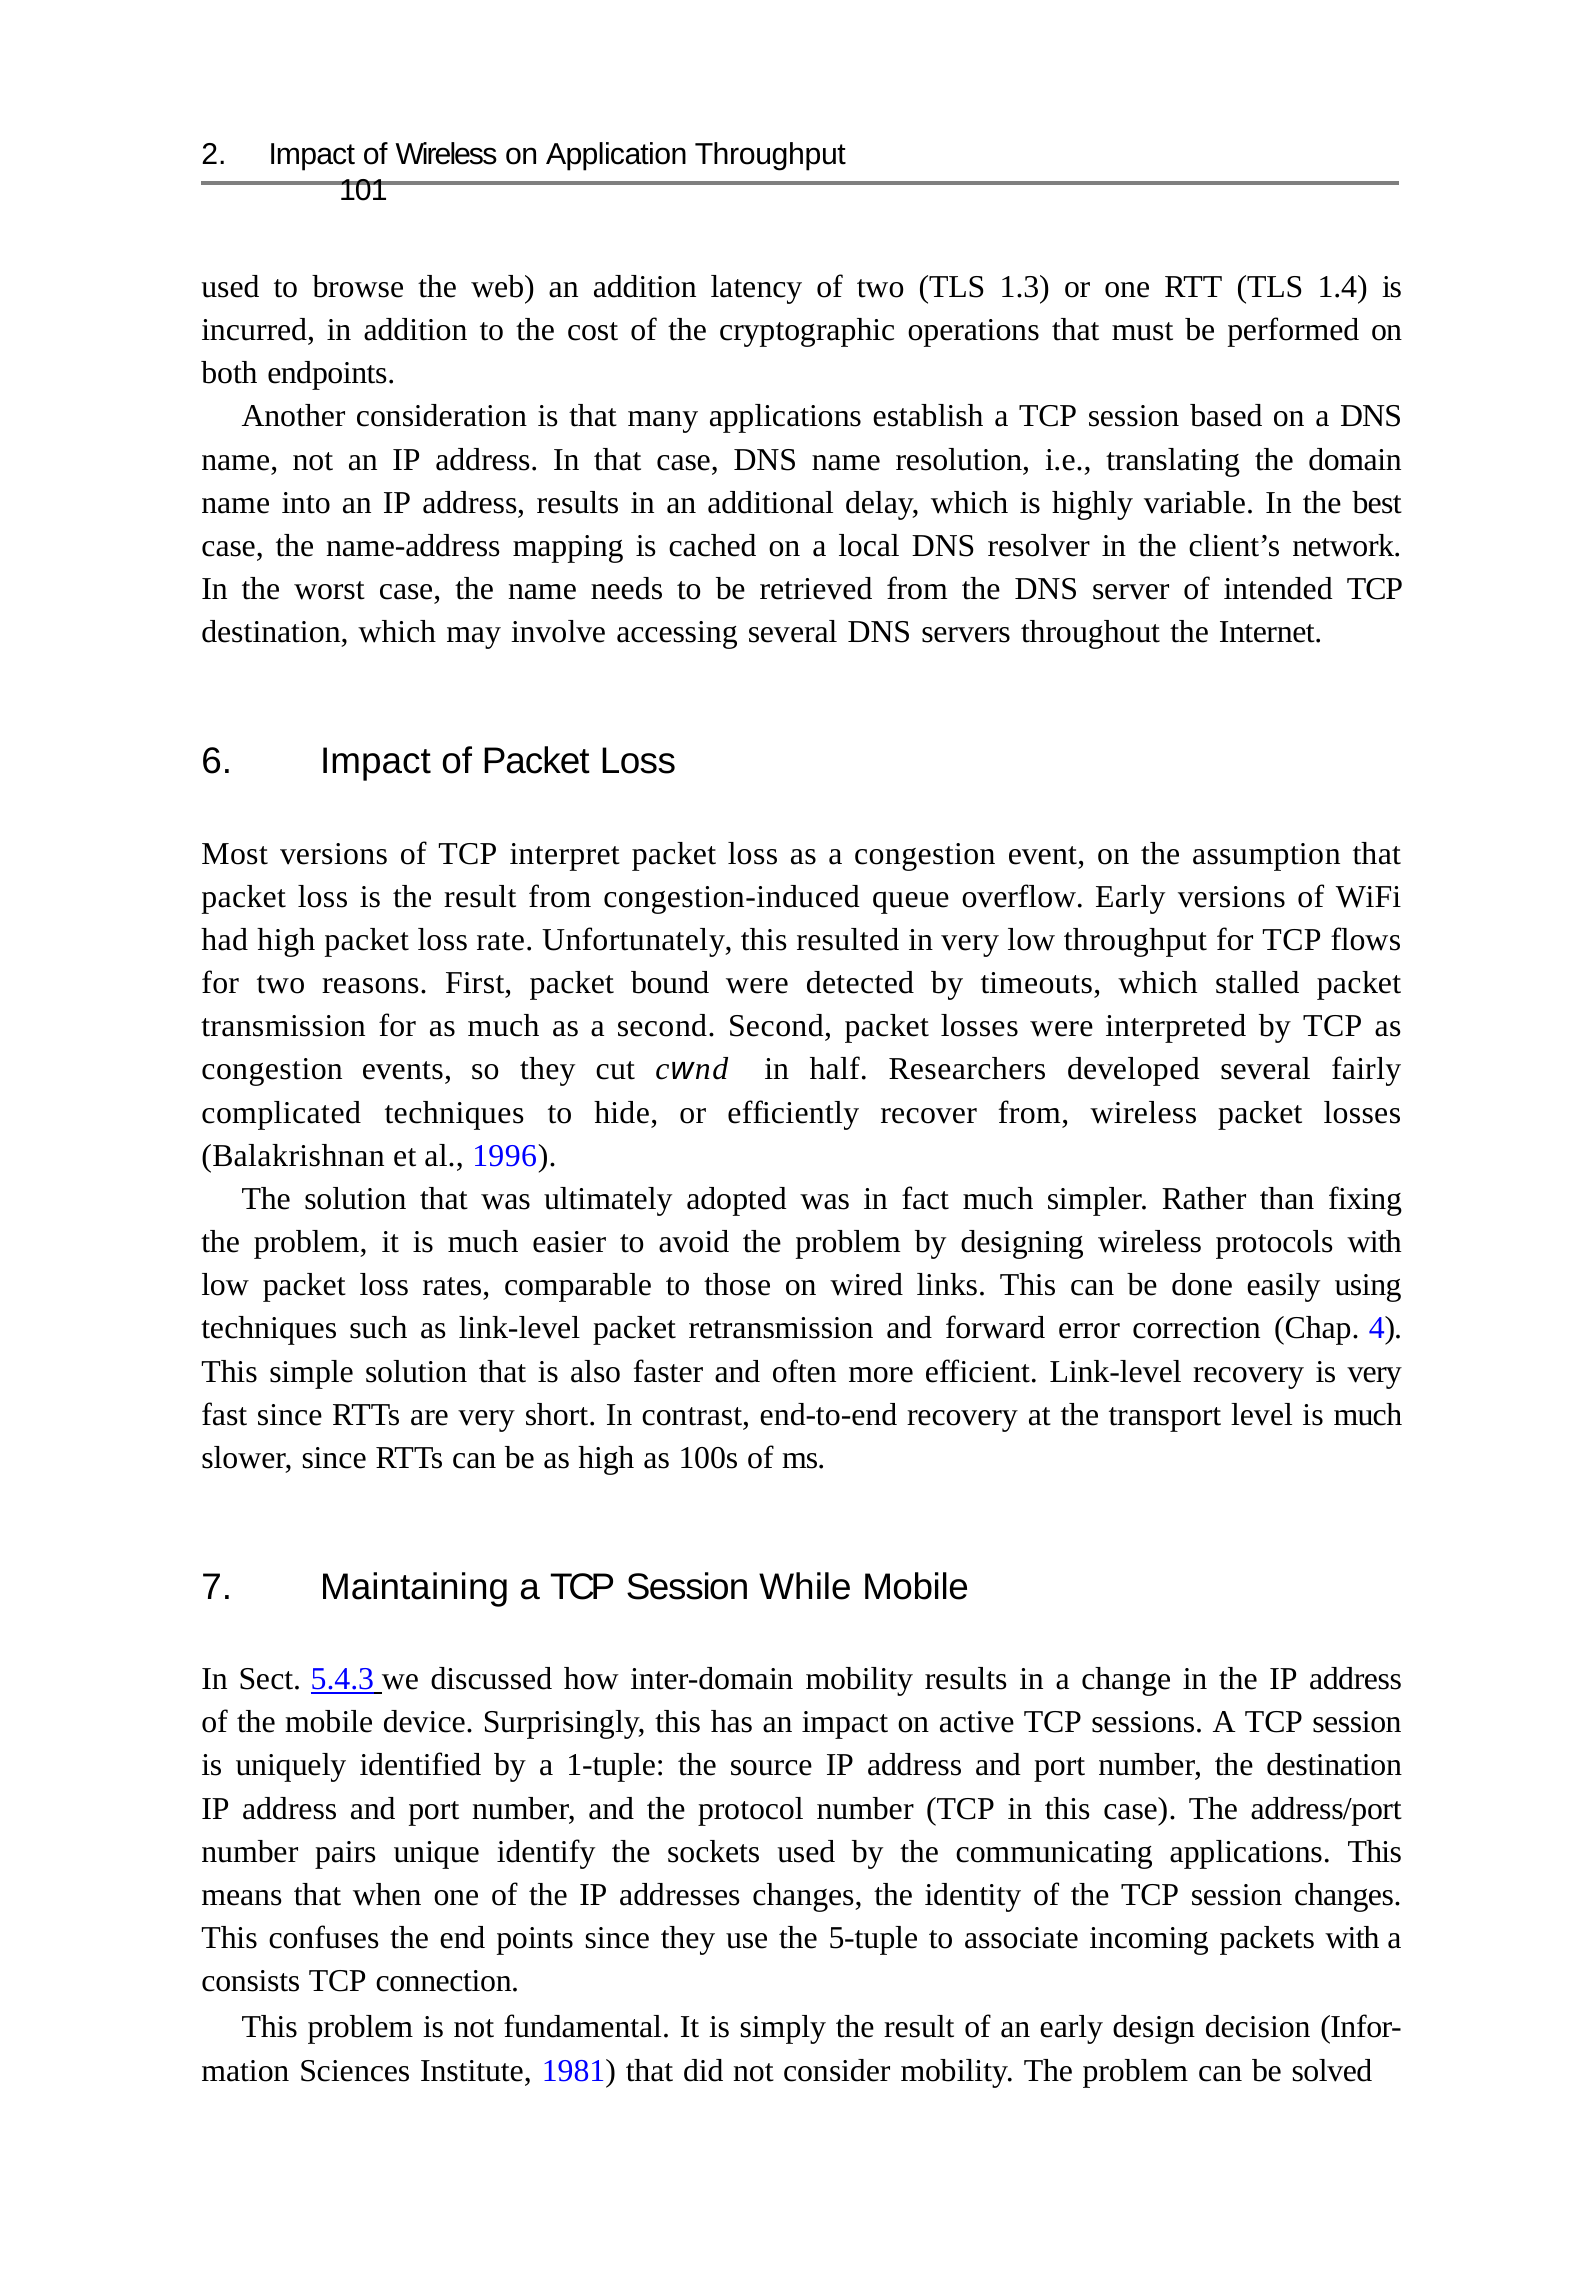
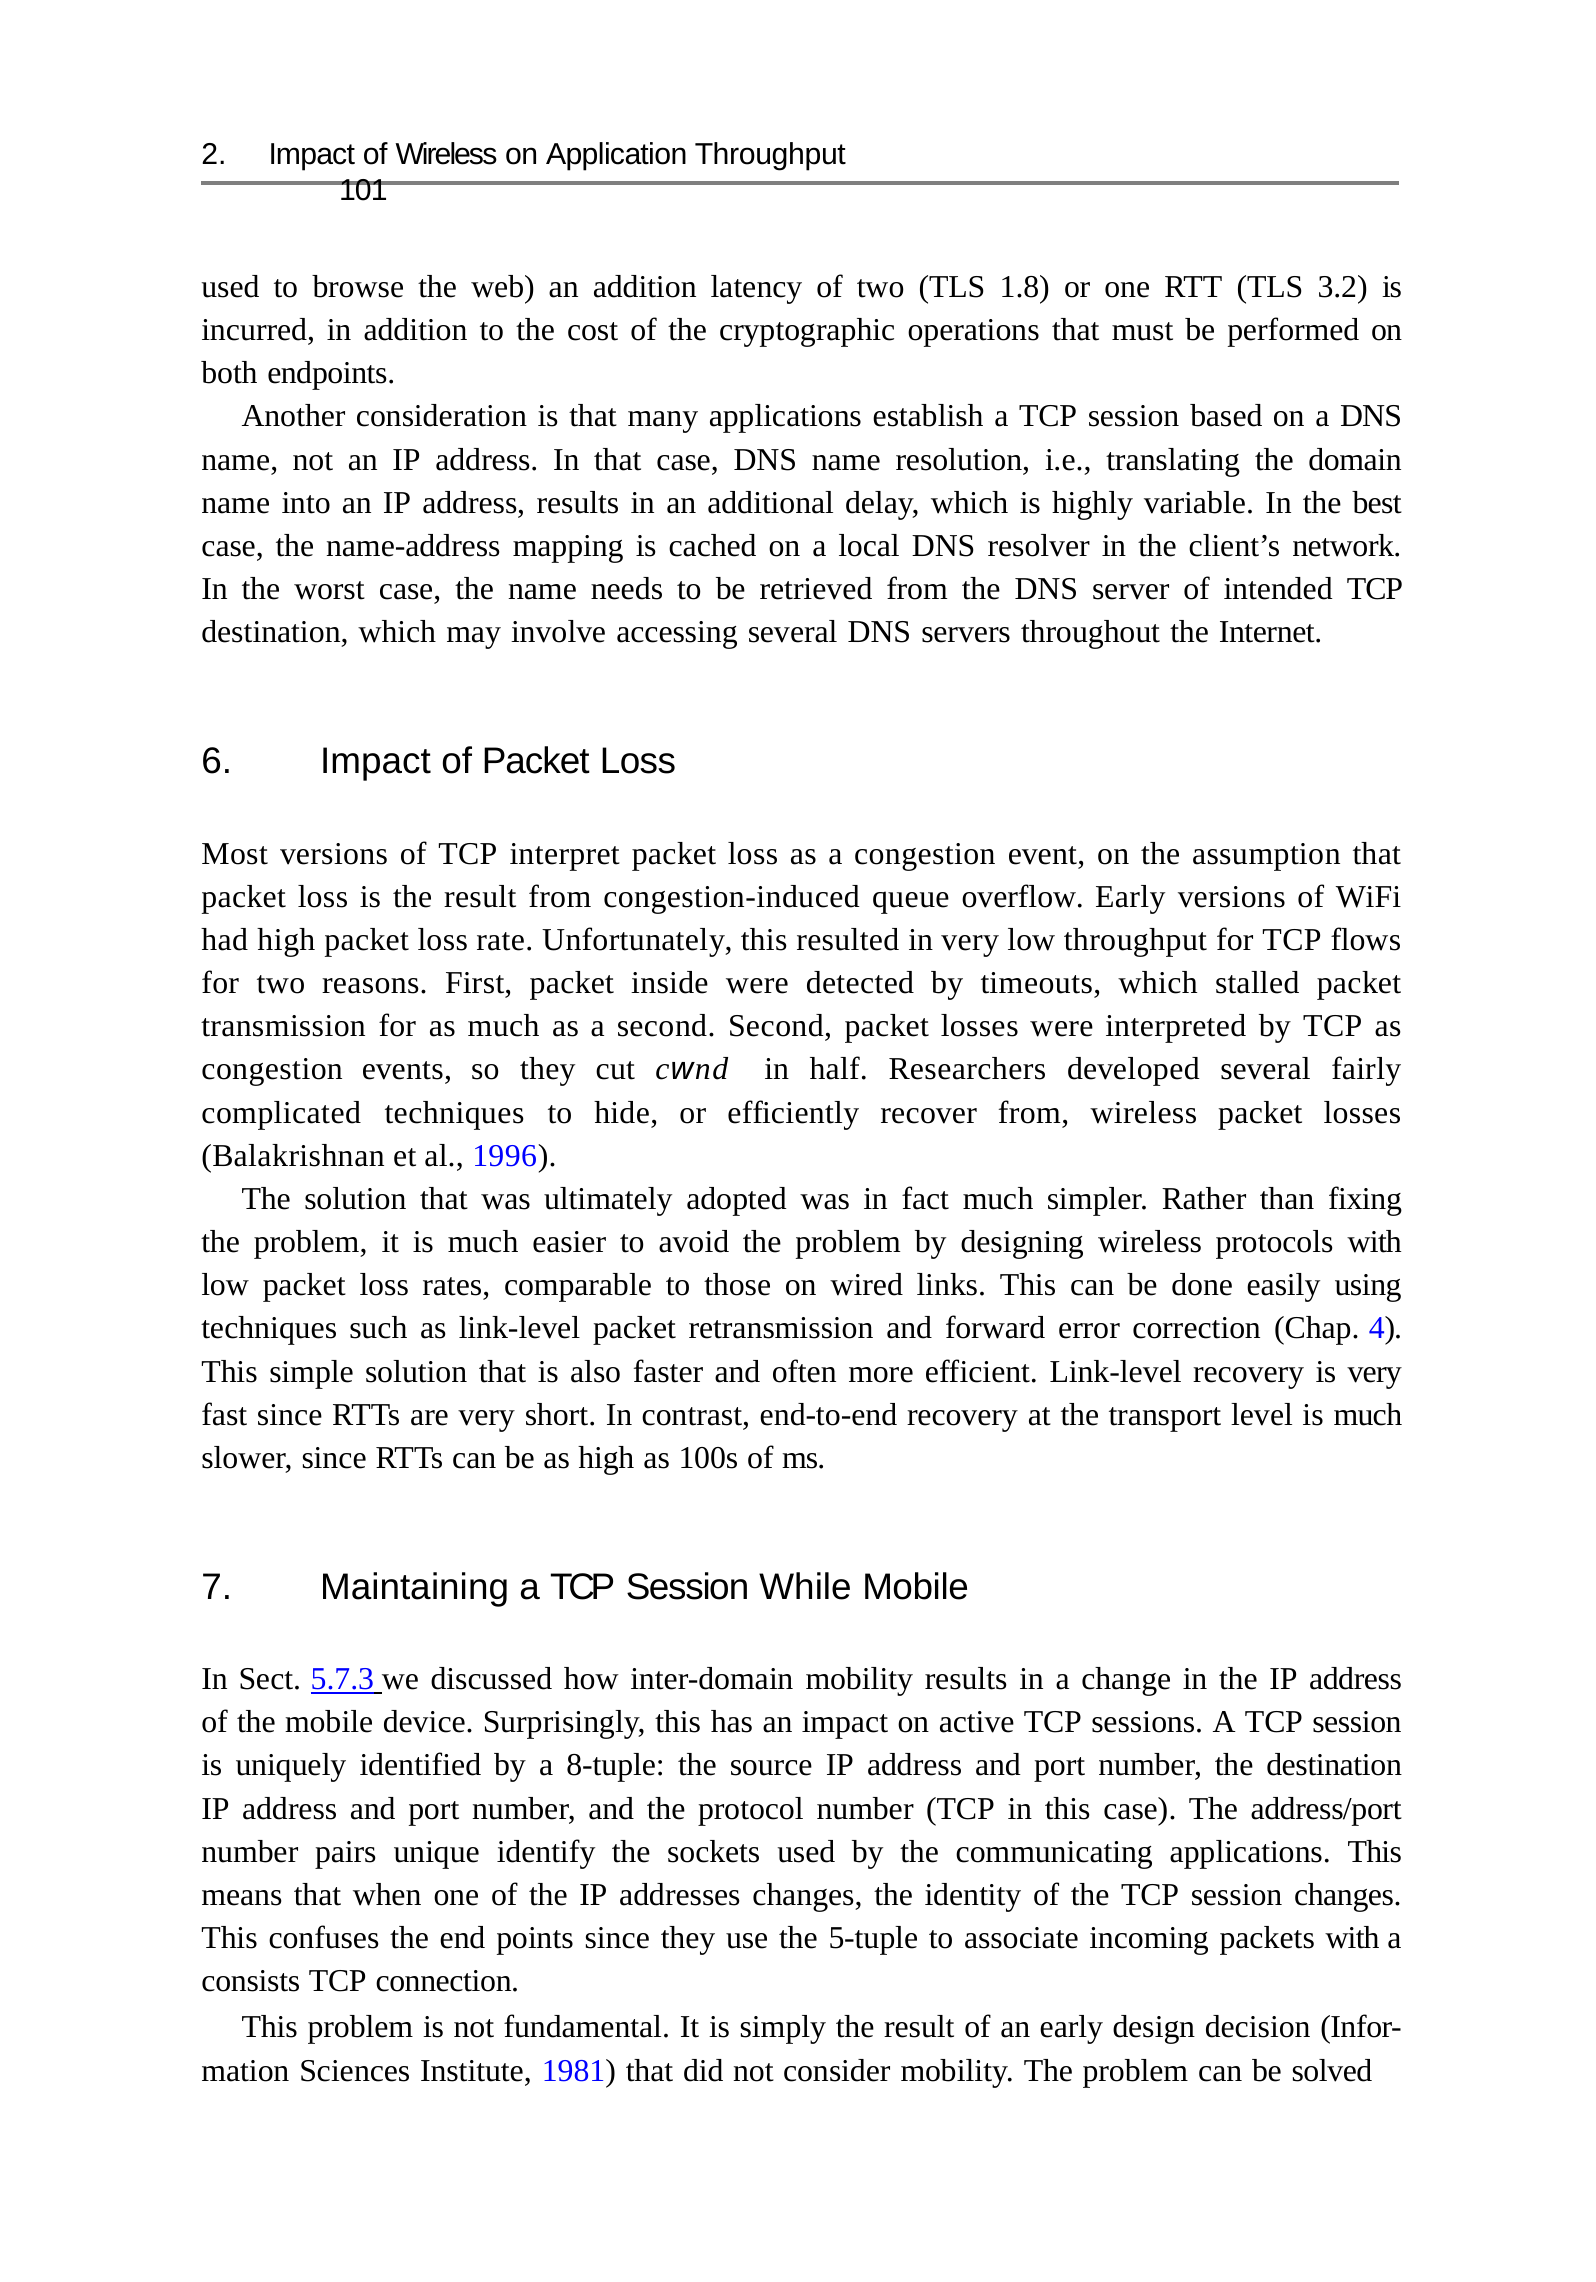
1.3: 1.3 -> 1.8
1.4: 1.4 -> 3.2
bound: bound -> inside
5.4.3: 5.4.3 -> 5.7.3
1-tuple: 1-tuple -> 8-tuple
